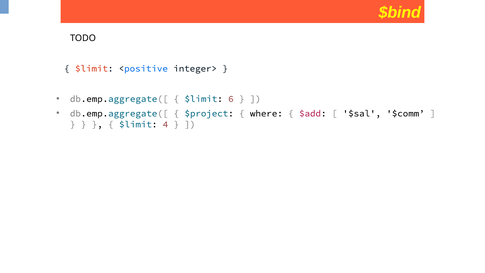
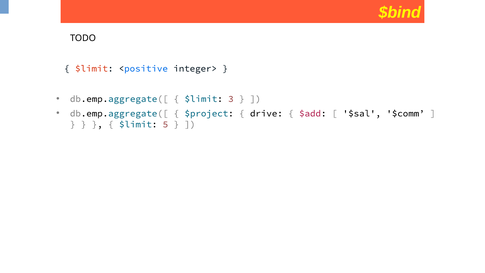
6: 6 -> 3
where: where -> drive
4: 4 -> 5
